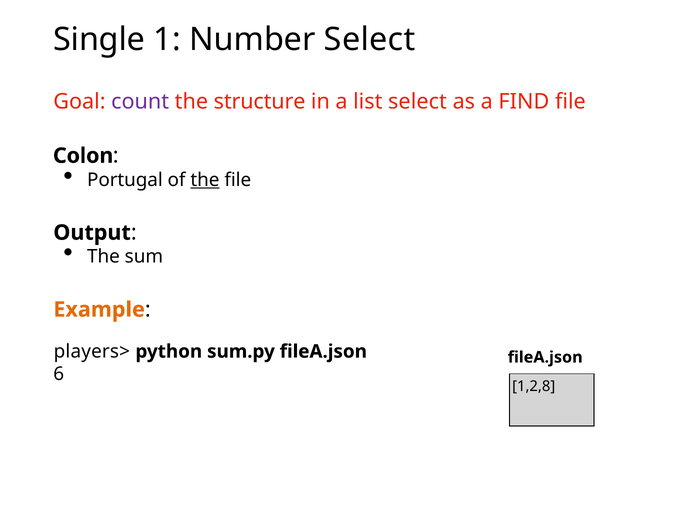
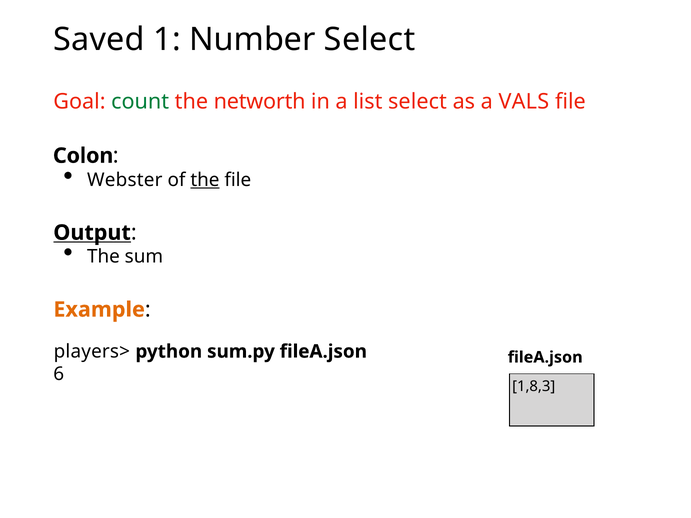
Single: Single -> Saved
count colour: purple -> green
structure: structure -> networth
FIND: FIND -> VALS
Portugal: Portugal -> Webster
Output underline: none -> present
1,2,8: 1,2,8 -> 1,8,3
